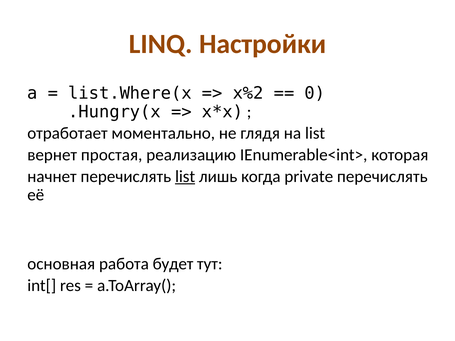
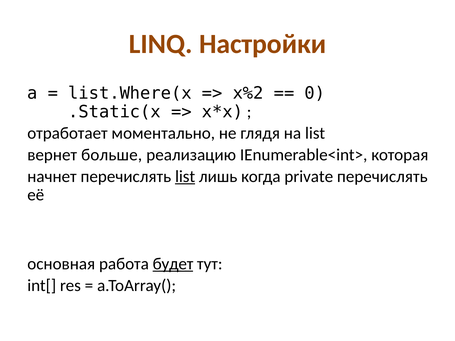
.Hungry(x: .Hungry(x -> .Static(x
простая: простая -> больше
будет underline: none -> present
